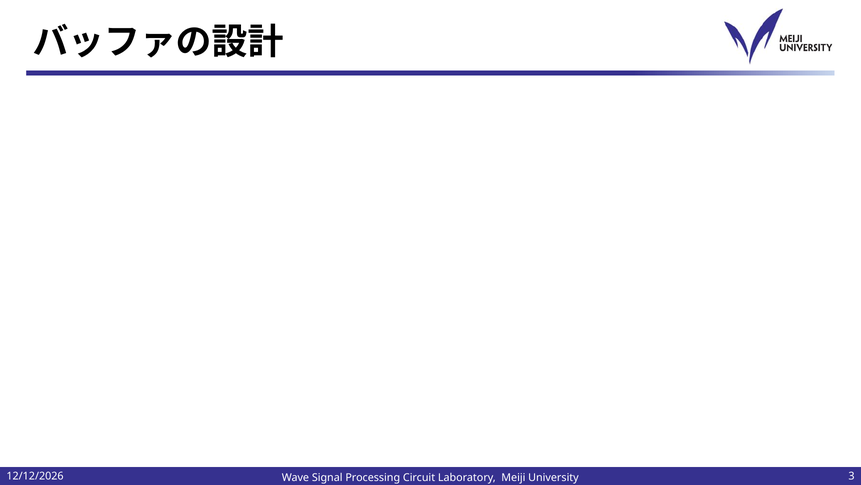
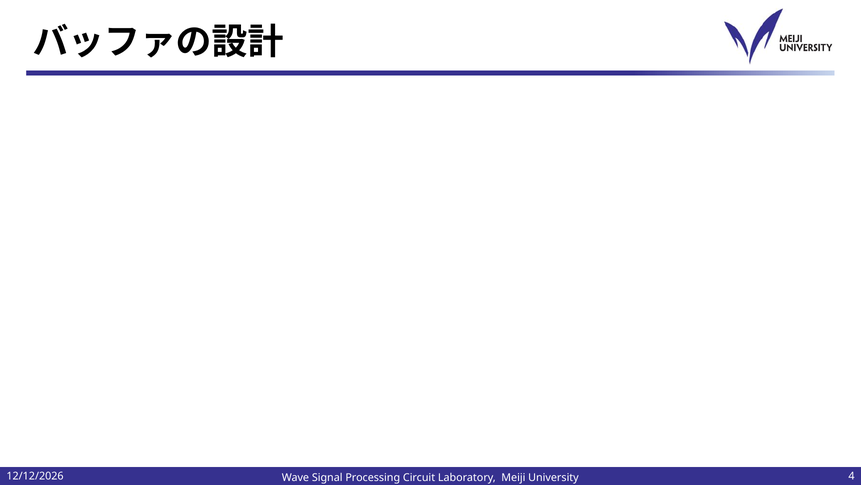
3: 3 -> 4
